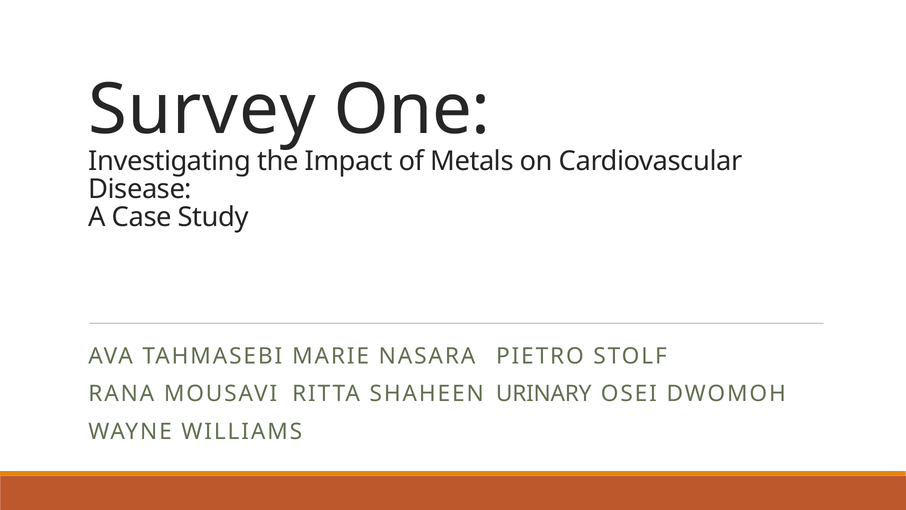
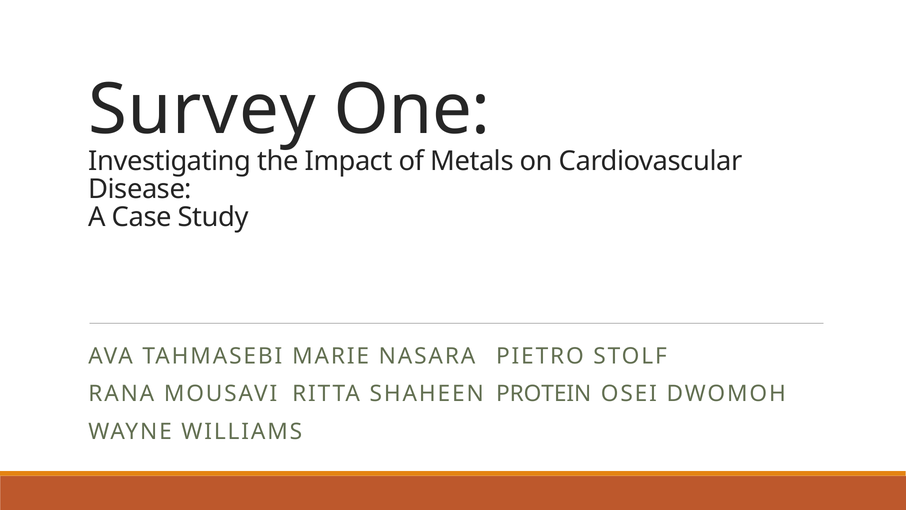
URINARY: URINARY -> PROTEIN
